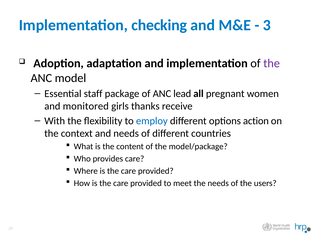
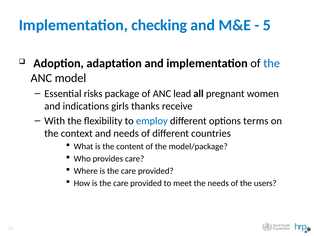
3: 3 -> 5
the at (272, 63) colour: purple -> blue
staff: staff -> risks
monitored: monitored -> indications
action: action -> terms
